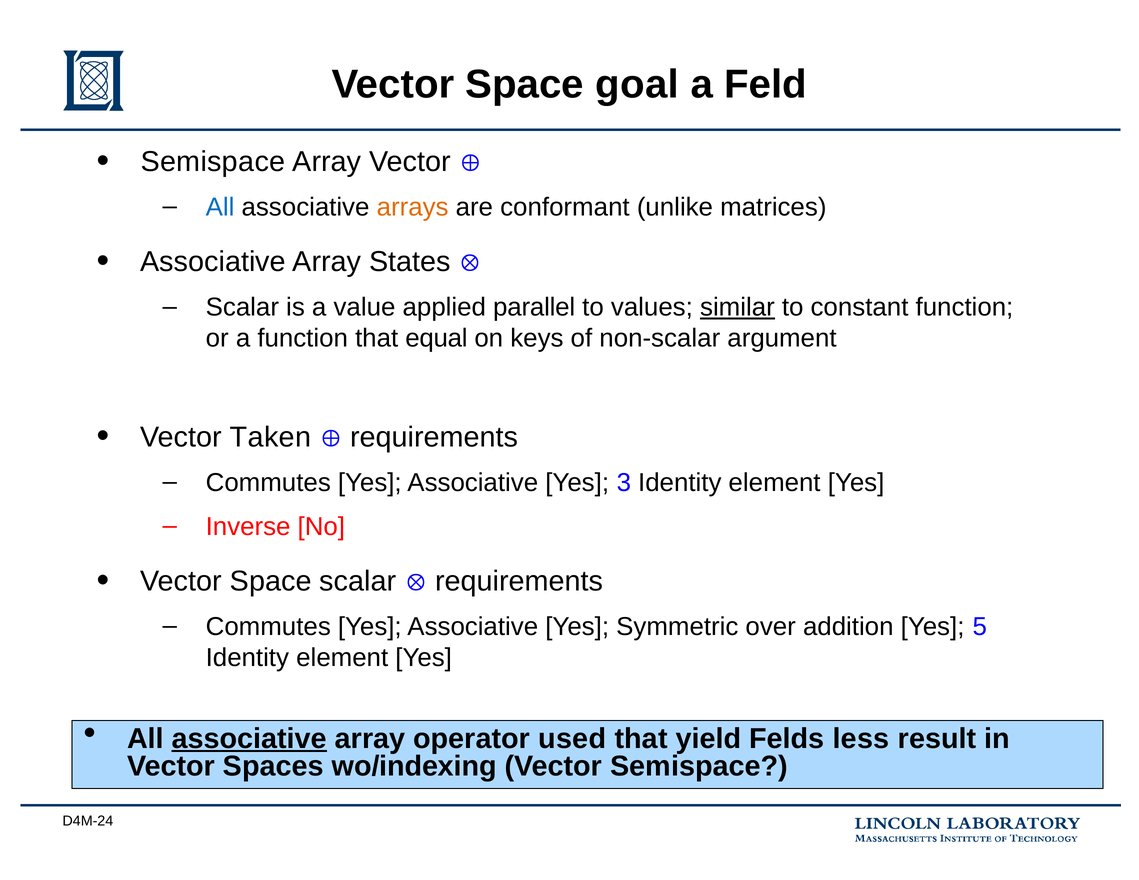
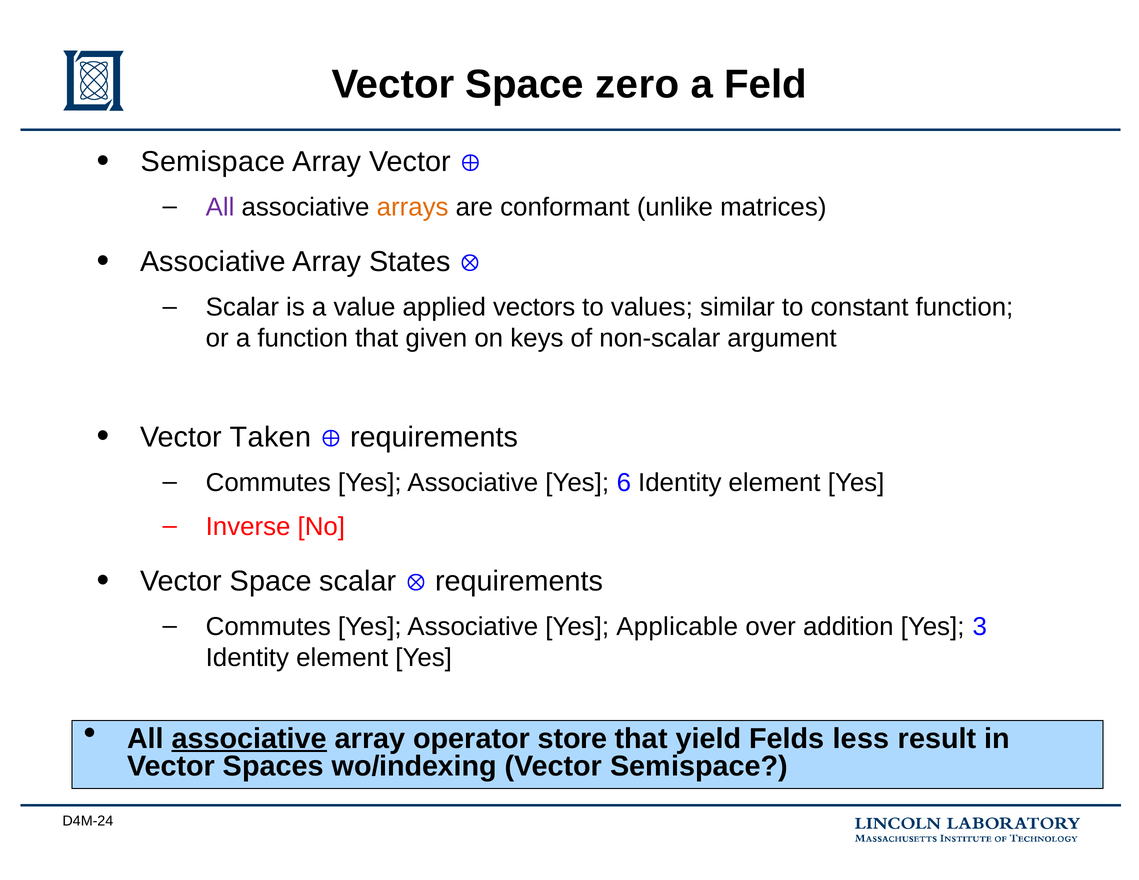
goal: goal -> zero
All at (220, 207) colour: blue -> purple
parallel: parallel -> vectors
similar underline: present -> none
equal: equal -> given
3: 3 -> 6
Symmetric: Symmetric -> Applicable
5: 5 -> 3
used: used -> store
